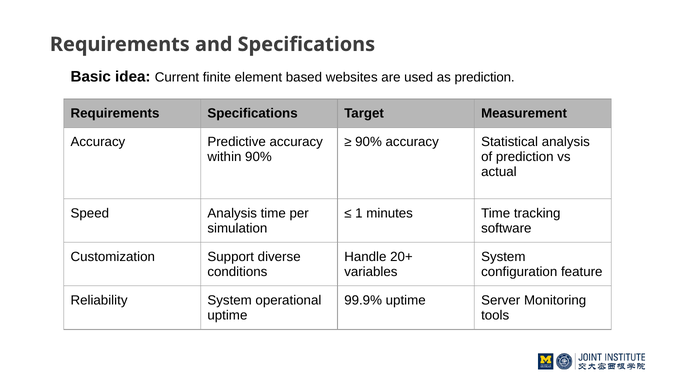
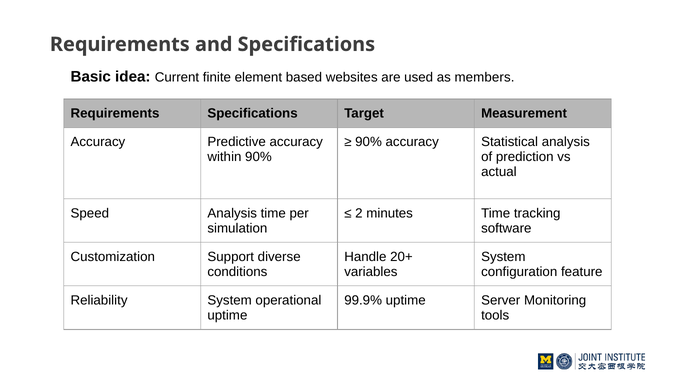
as prediction: prediction -> members
1: 1 -> 2
